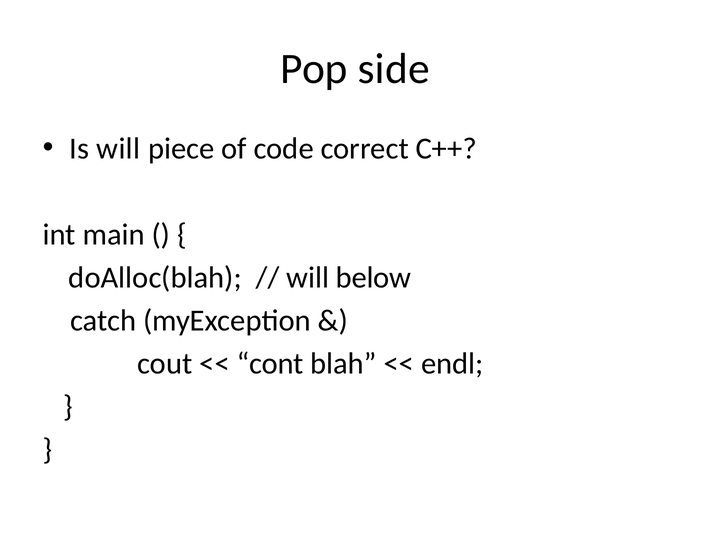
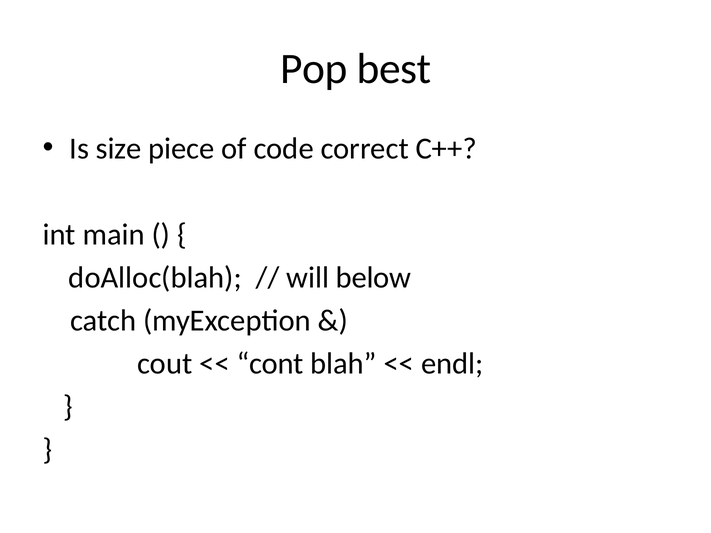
side: side -> best
Is will: will -> size
